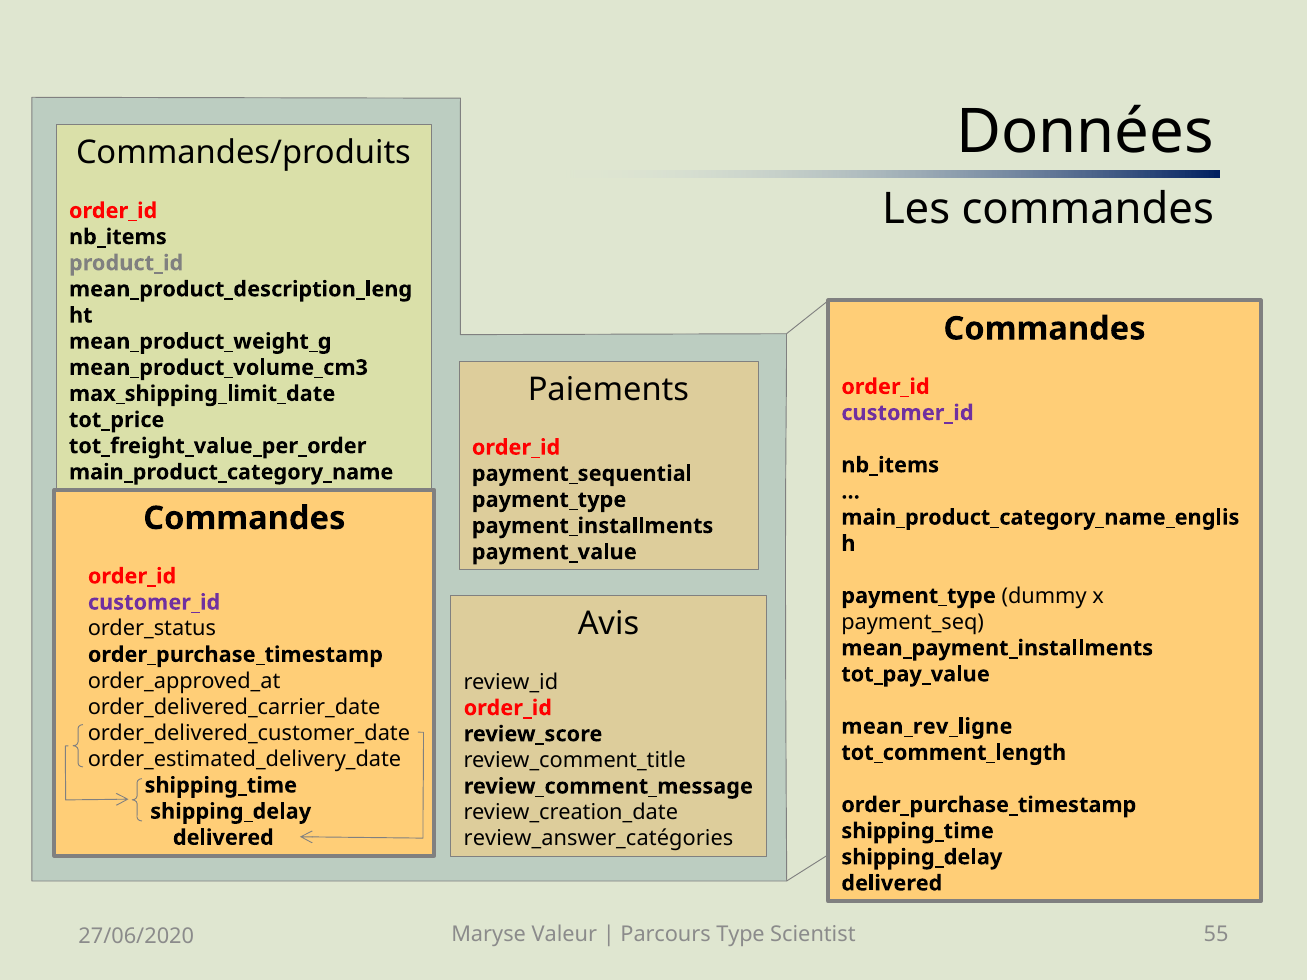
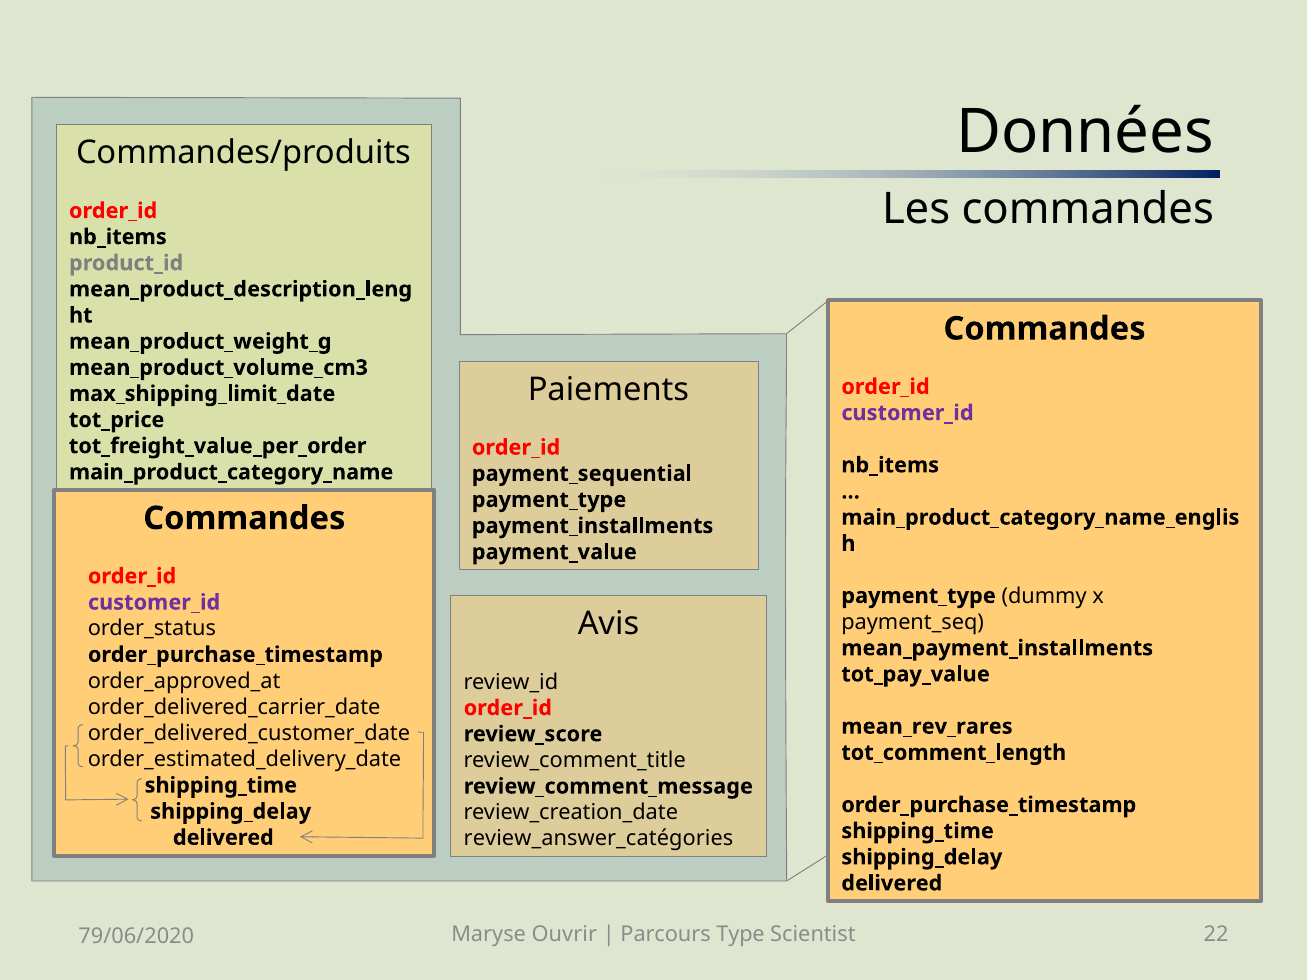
mean_rev_ligne: mean_rev_ligne -> mean_rev_rares
Valeur: Valeur -> Ouvrir
55: 55 -> 22
27/06/2020: 27/06/2020 -> 79/06/2020
